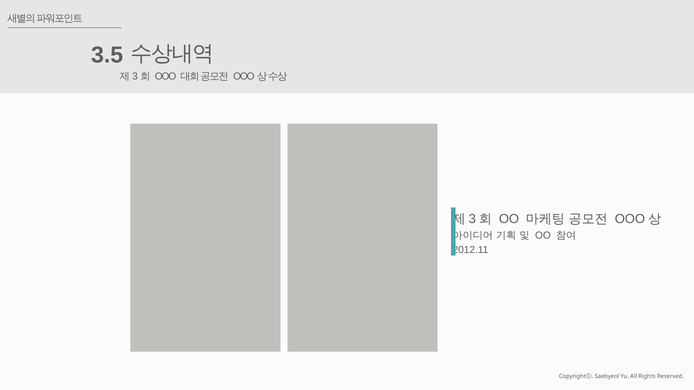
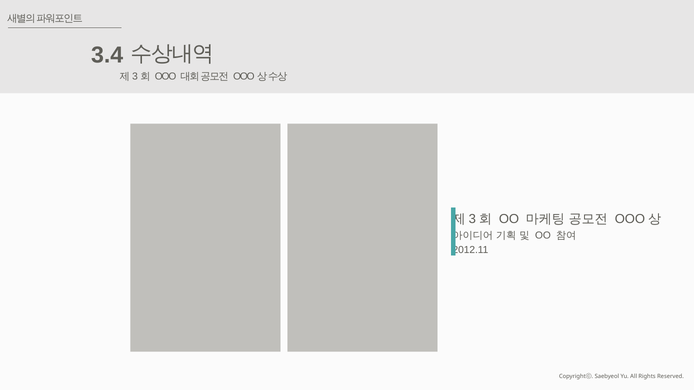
3.5: 3.5 -> 3.4
